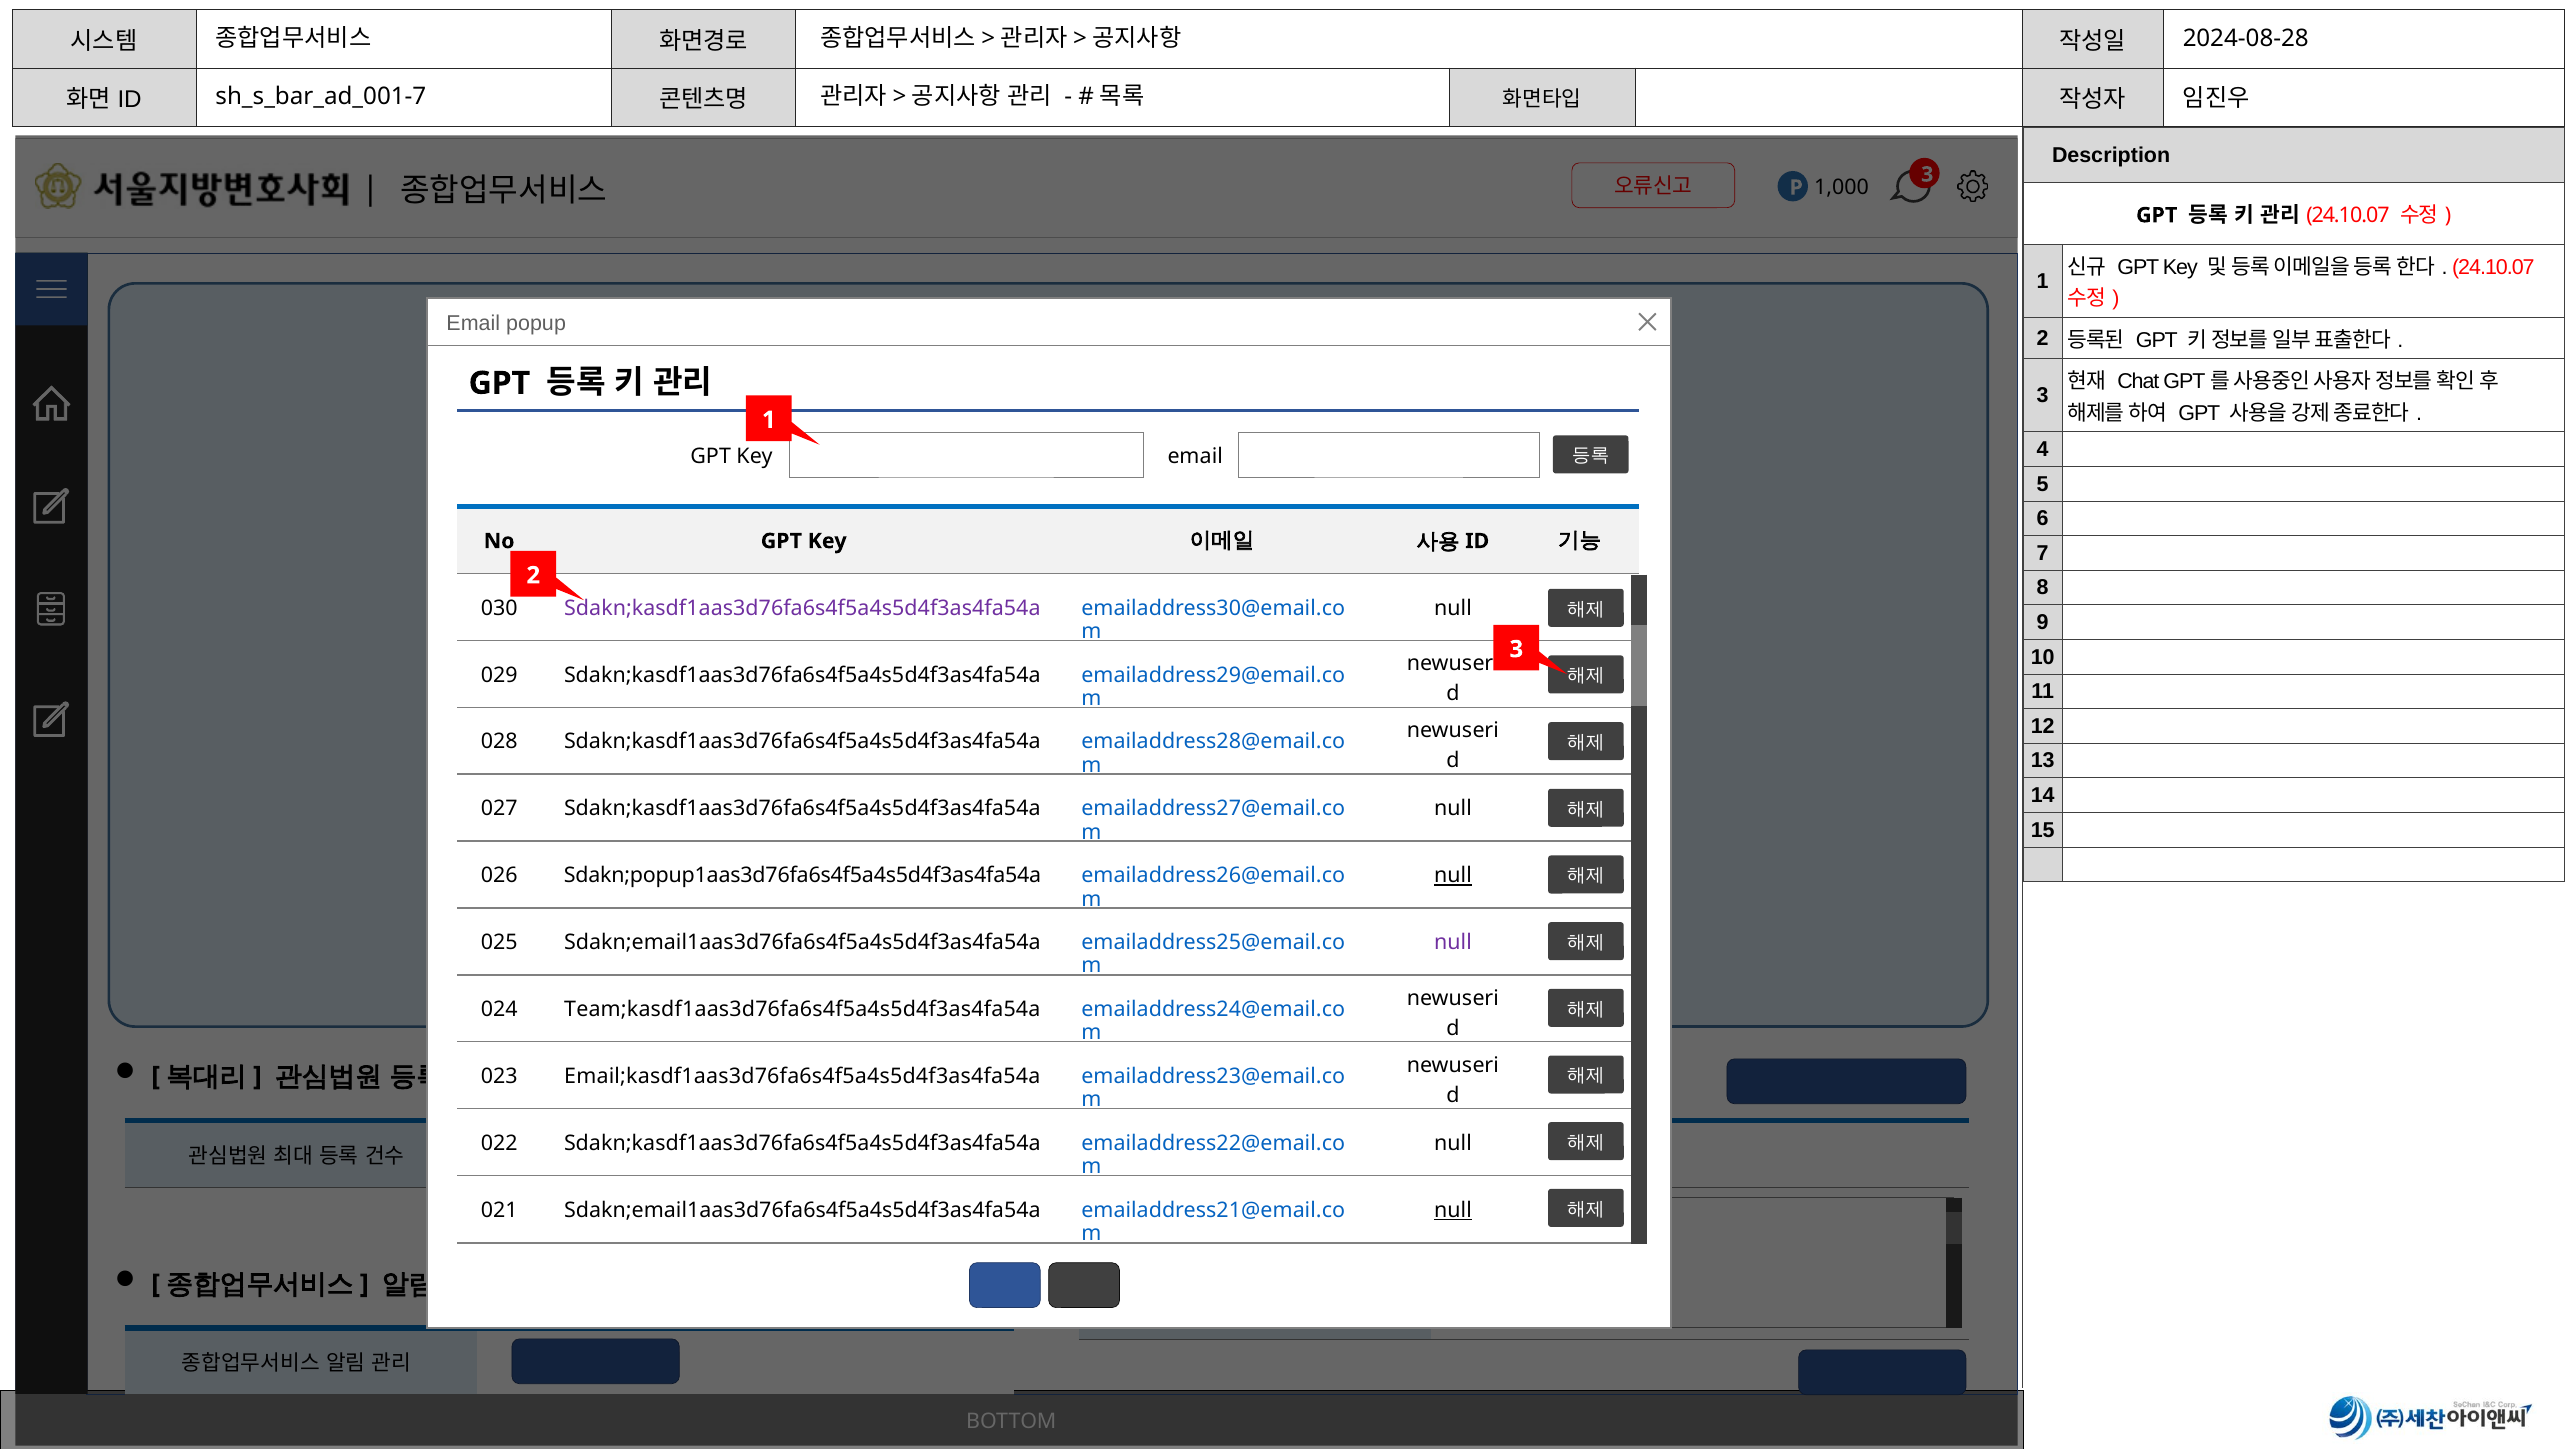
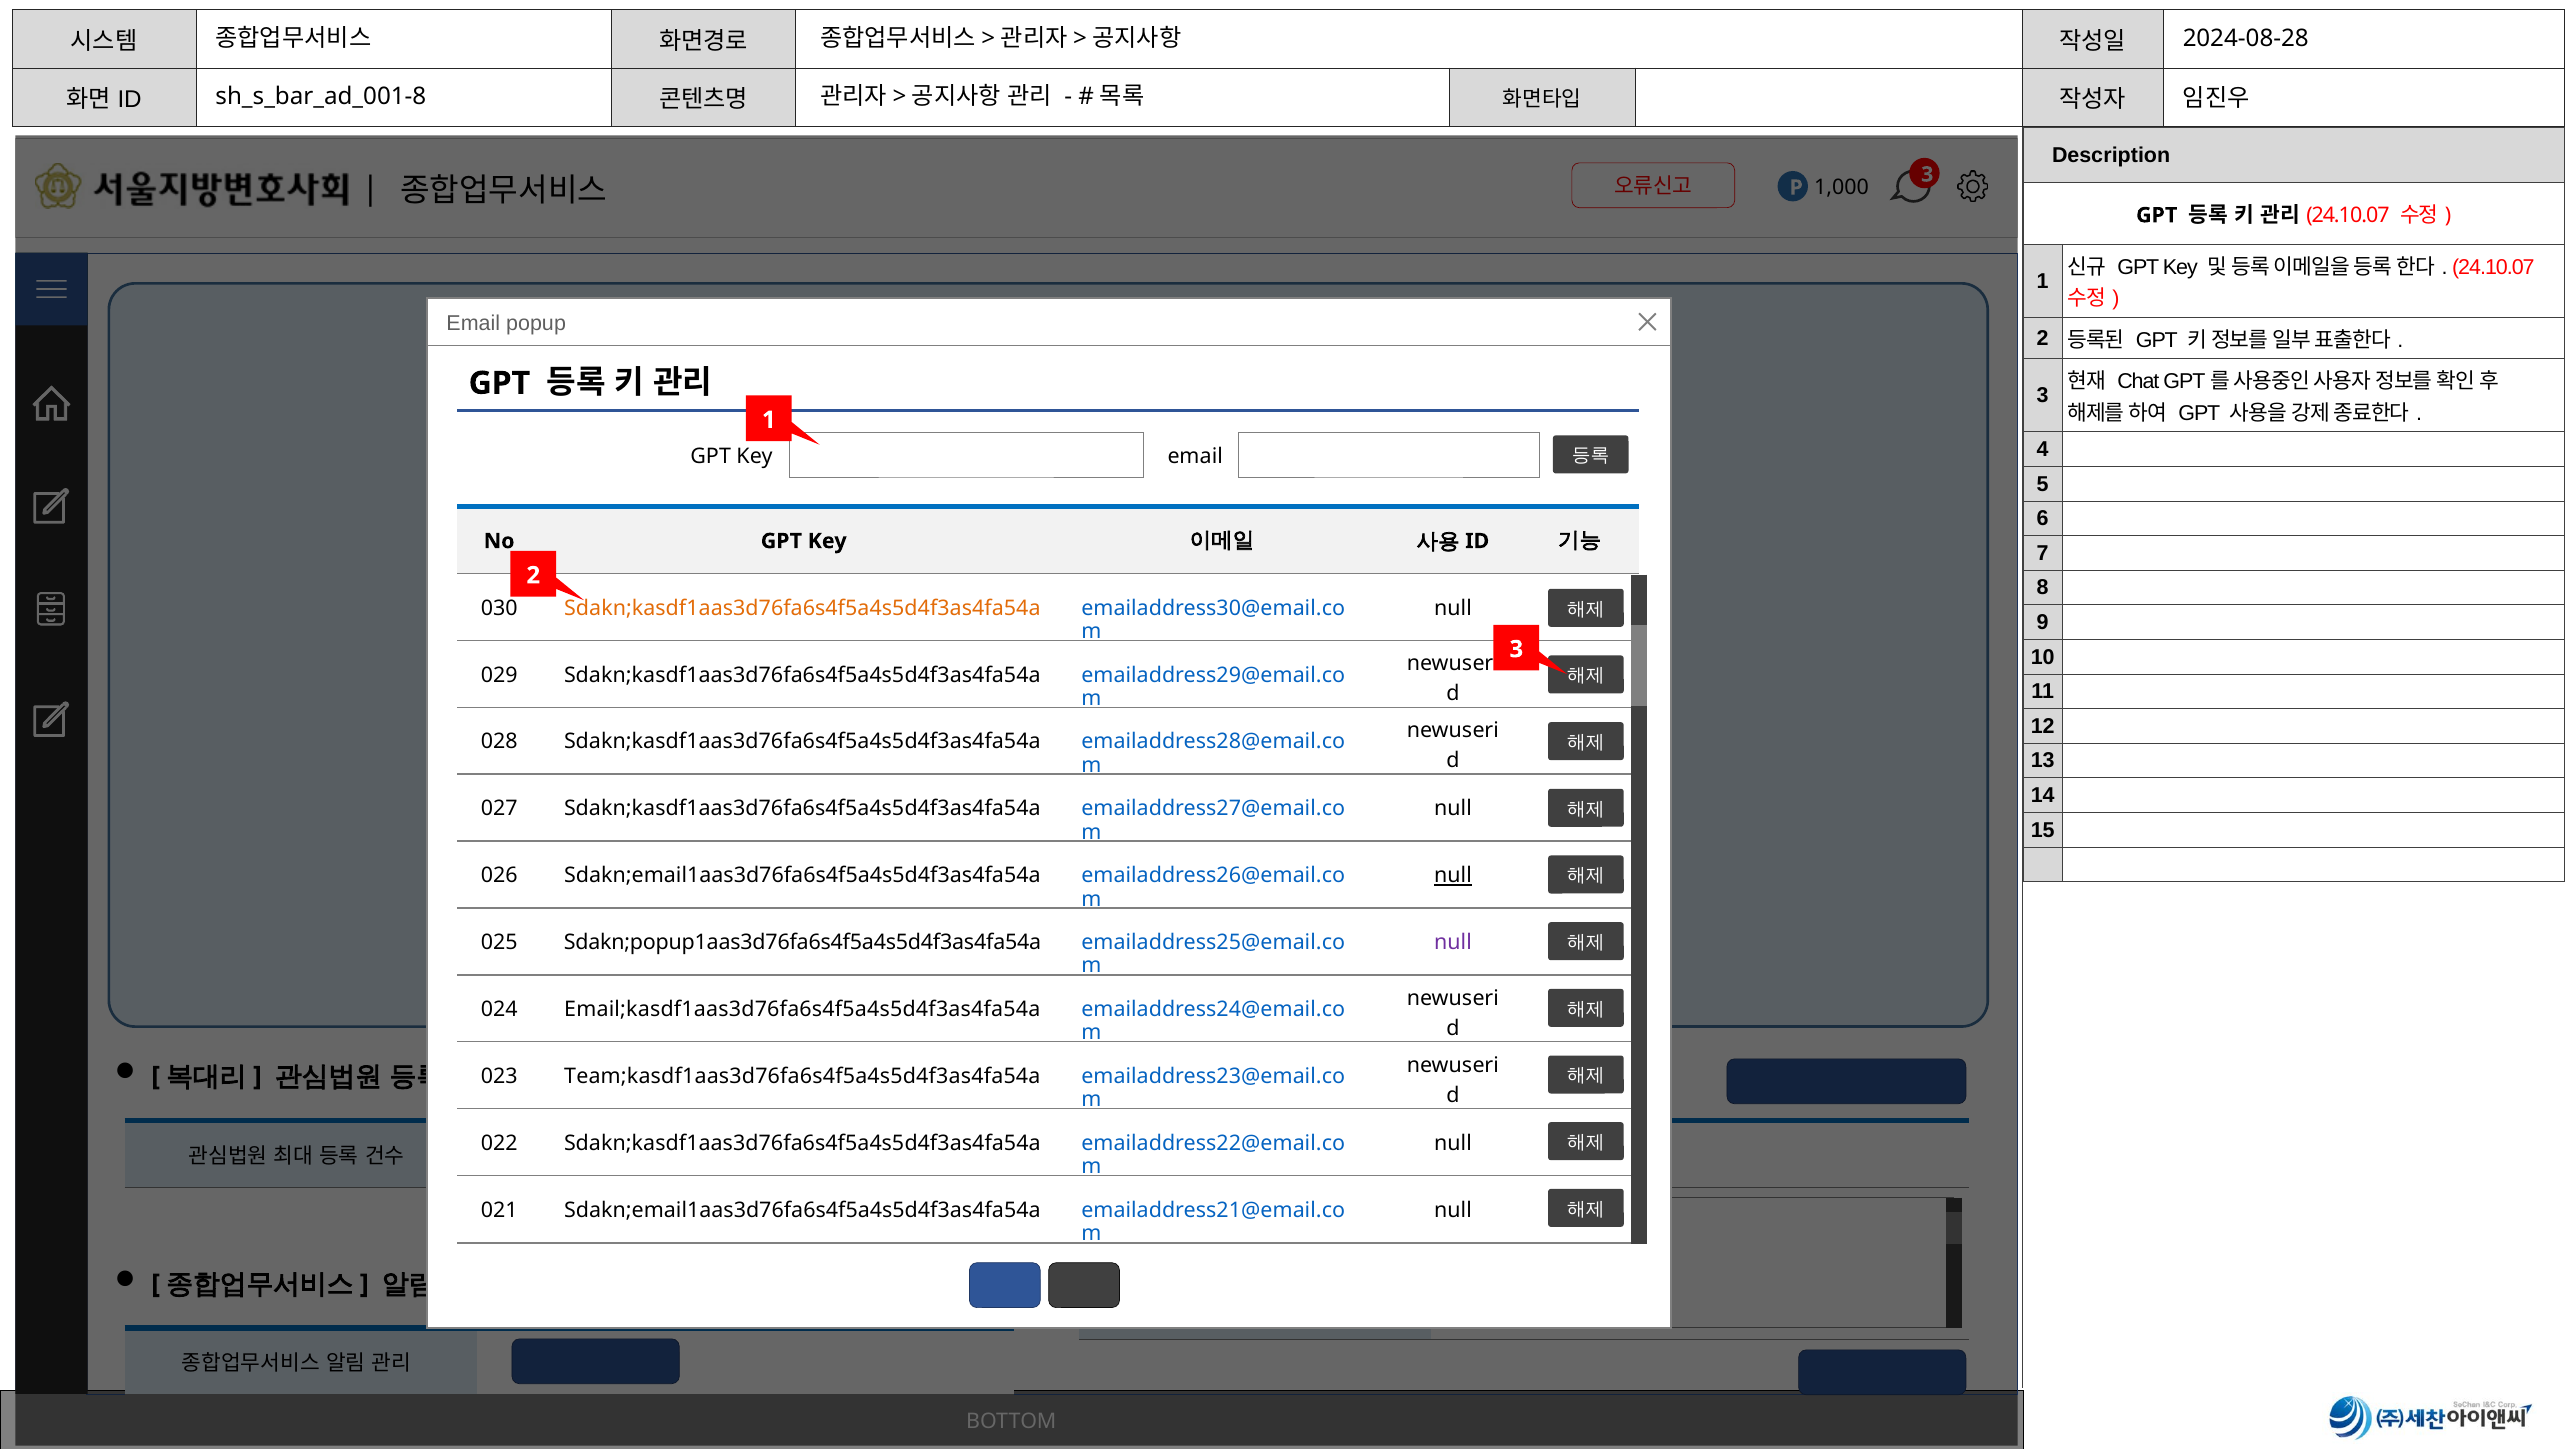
sh_s_bar_ad_001-7: sh_s_bar_ad_001-7 -> sh_s_bar_ad_001-8
Sdakn;kasdf1aas3d76fa6s4f5a4s5d4f3as4fa54a at (802, 608) colour: purple -> orange
026 Sdakn;popup1aas3d76fa6s4f5a4s5d4f3as4fa54a: Sdakn;popup1aas3d76fa6s4f5a4s5d4f3as4fa54a -> Sdakn;email1aas3d76fa6s4f5a4s5d4f3as4fa54a
025 Sdakn;email1aas3d76fa6s4f5a4s5d4f3as4fa54a: Sdakn;email1aas3d76fa6s4f5a4s5d4f3as4fa54a -> Sdakn;popup1aas3d76fa6s4f5a4s5d4f3as4fa54a
Team;kasdf1aas3d76fa6s4f5a4s5d4f3as4fa54a: Team;kasdf1aas3d76fa6s4f5a4s5d4f3as4fa54a -> Email;kasdf1aas3d76fa6s4f5a4s5d4f3as4fa54a
Email;kasdf1aas3d76fa6s4f5a4s5d4f3as4fa54a: Email;kasdf1aas3d76fa6s4f5a4s5d4f3as4fa54a -> Team;kasdf1aas3d76fa6s4f5a4s5d4f3as4fa54a
null at (1453, 1210) underline: present -> none
